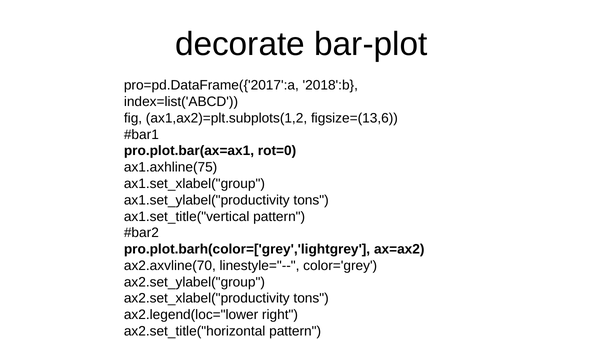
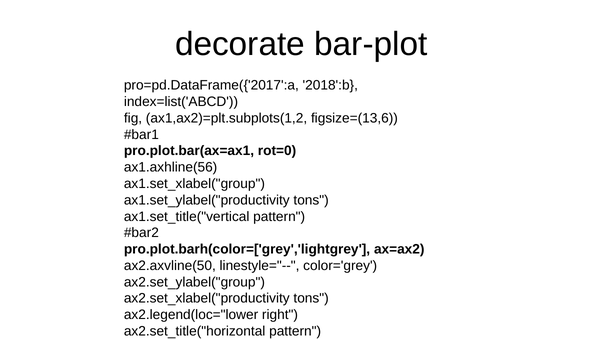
ax1.axhline(75: ax1.axhline(75 -> ax1.axhline(56
ax2.axvline(70: ax2.axvline(70 -> ax2.axvline(50
